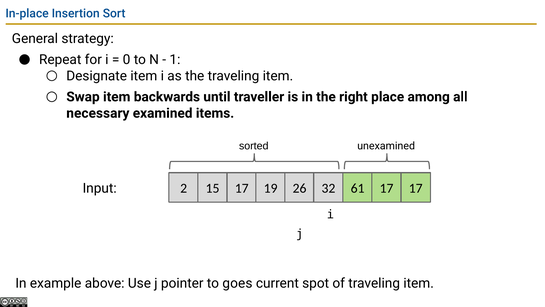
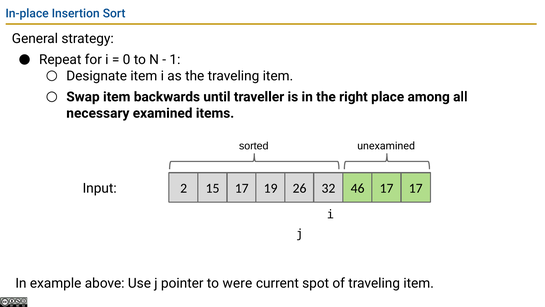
61: 61 -> 46
goes: goes -> were
